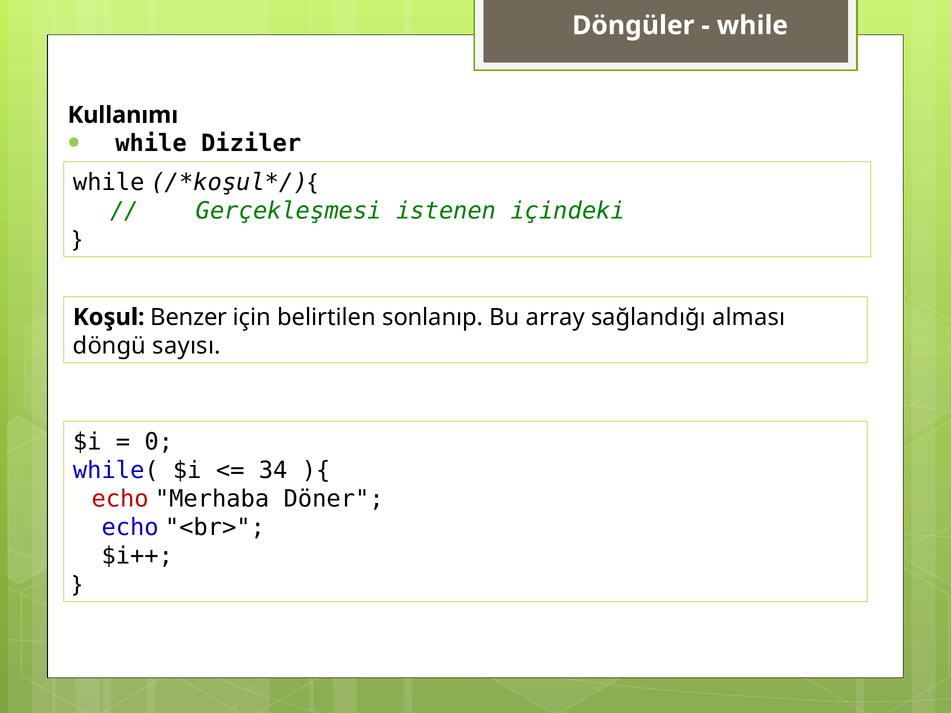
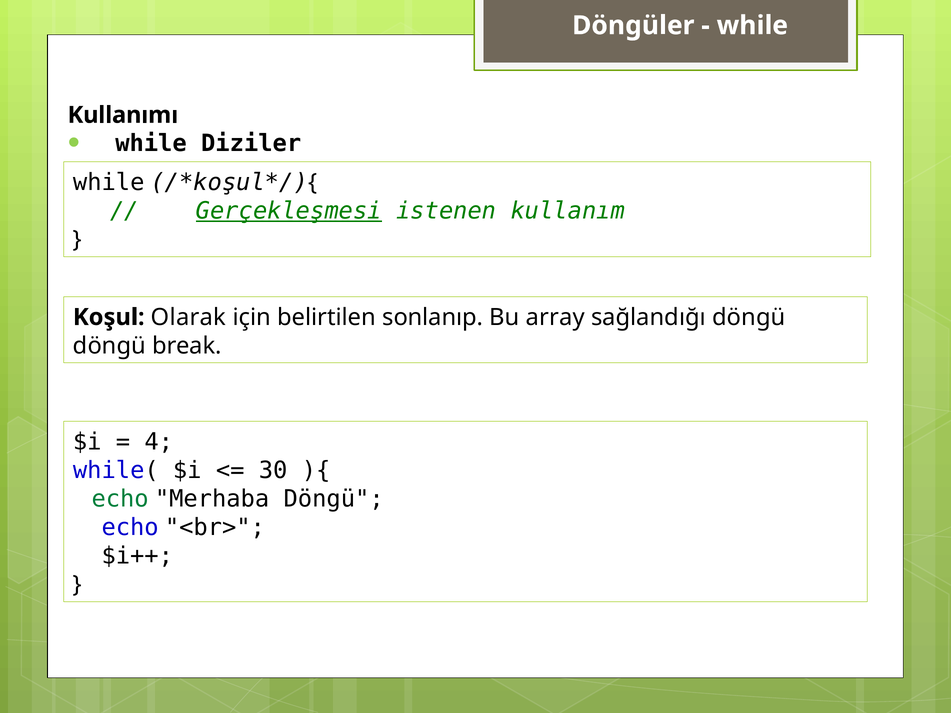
Gerçekleşmesi underline: none -> present
içindeki: içindeki -> kullanım
Benzer: Benzer -> Olarak
sağlandığı alması: alması -> döngü
sayısı: sayısı -> break
0: 0 -> 4
34: 34 -> 30
echo at (120, 499) colour: red -> green
Merhaba Döner: Döner -> Döngü
